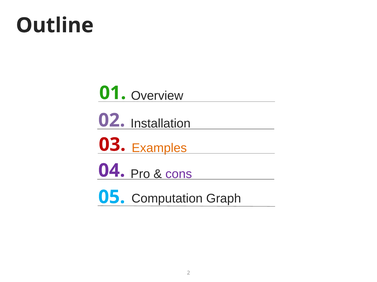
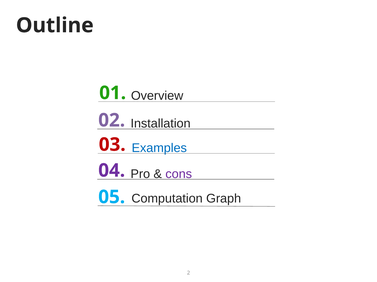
Examples colour: orange -> blue
